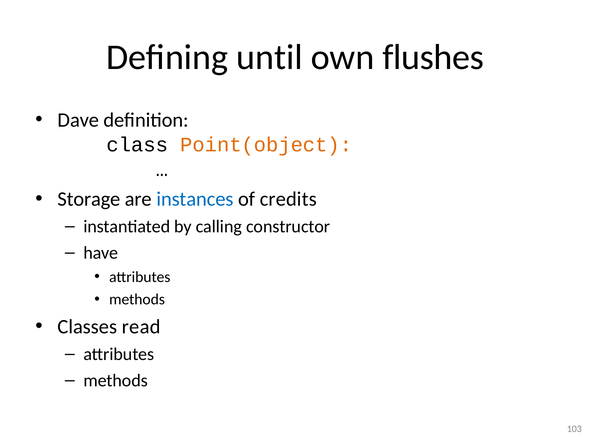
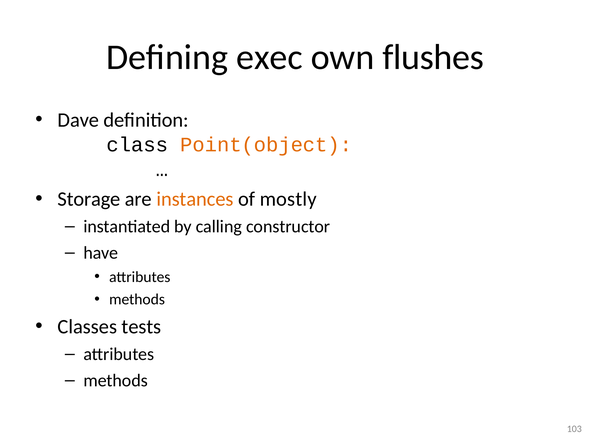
until: until -> exec
instances colour: blue -> orange
credits: credits -> mostly
read: read -> tests
